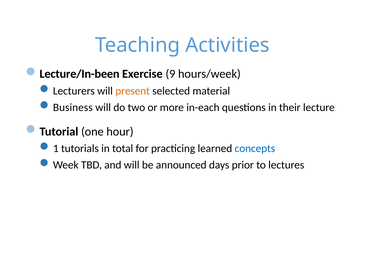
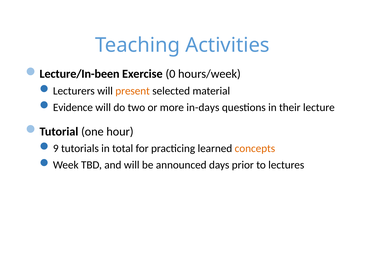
9: 9 -> 0
Business: Business -> Evidence
in-each: in-each -> in-days
1: 1 -> 9
concepts colour: blue -> orange
